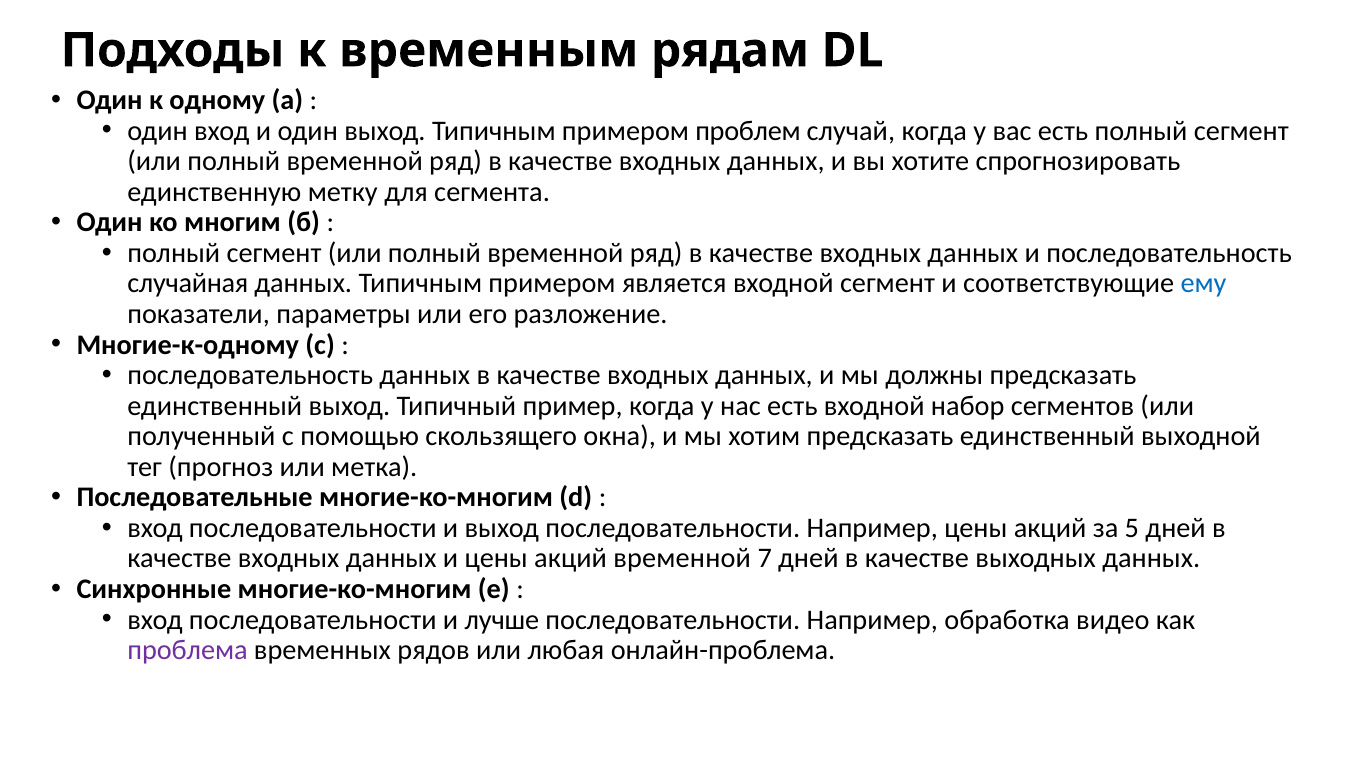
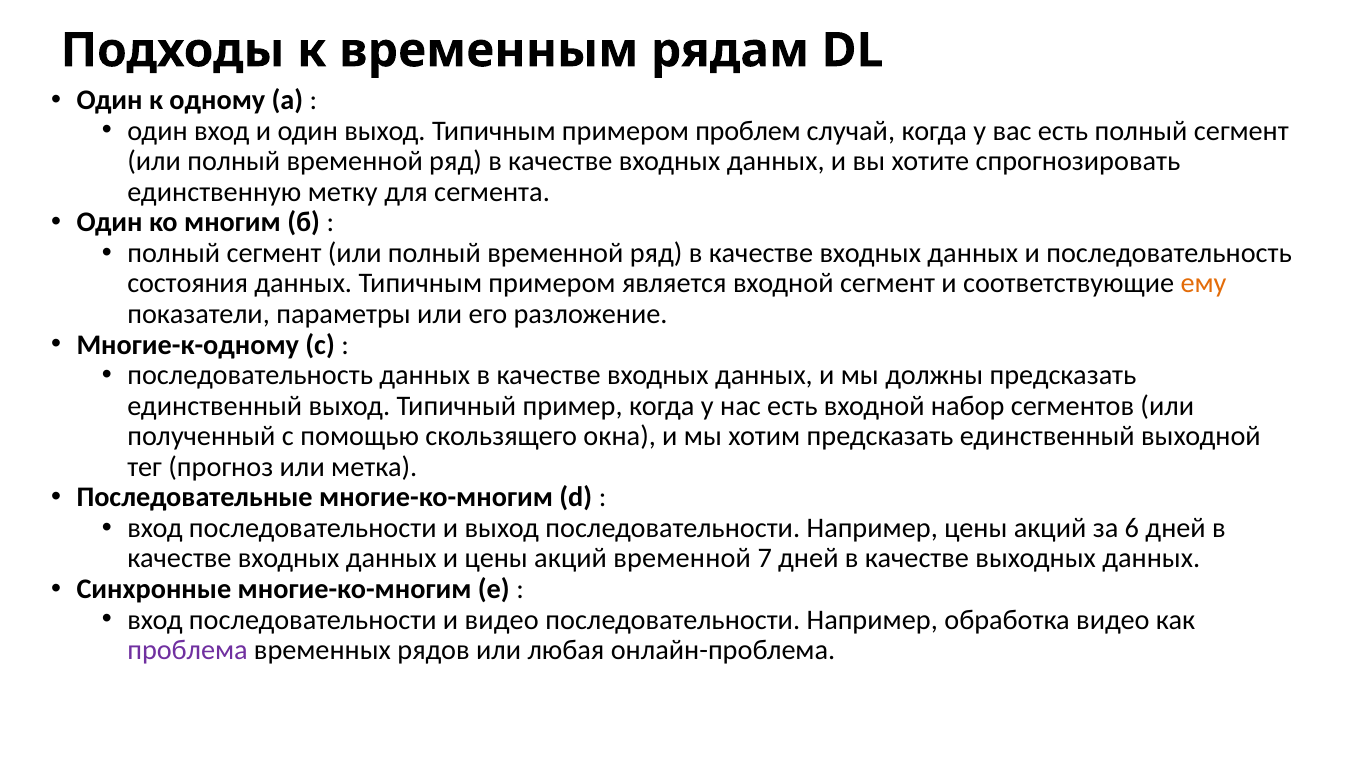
случайная: случайная -> состояния
ему colour: blue -> orange
5: 5 -> 6
и лучше: лучше -> видео
